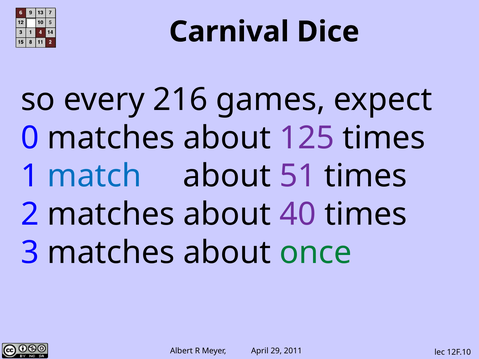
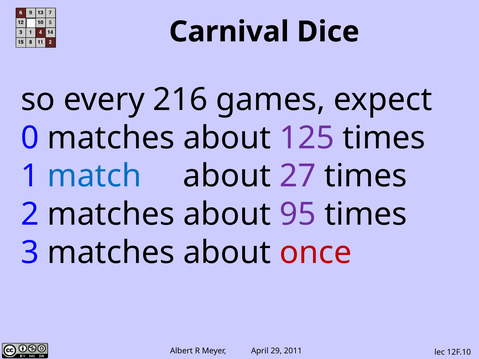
51: 51 -> 27
40: 40 -> 95
once colour: green -> red
